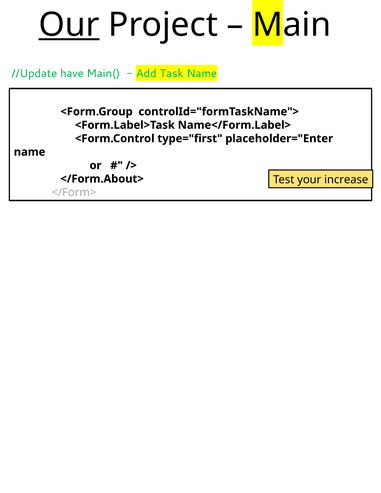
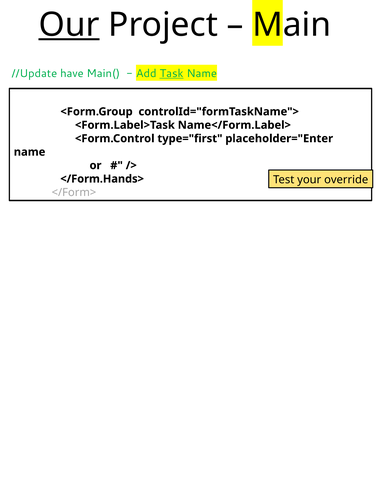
Task underline: none -> present
increase: increase -> override
</Form.About>: </Form.About> -> </Form.Hands>
